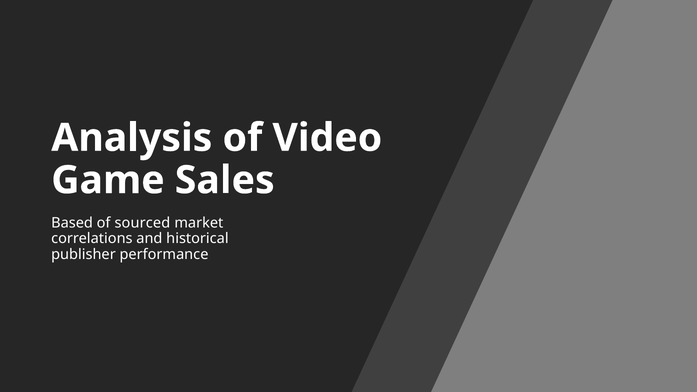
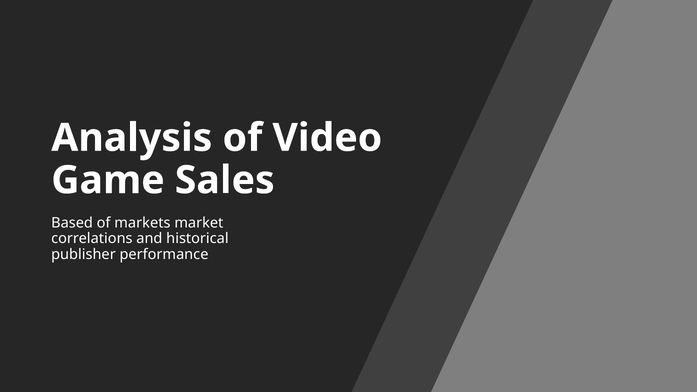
sourced: sourced -> markets
